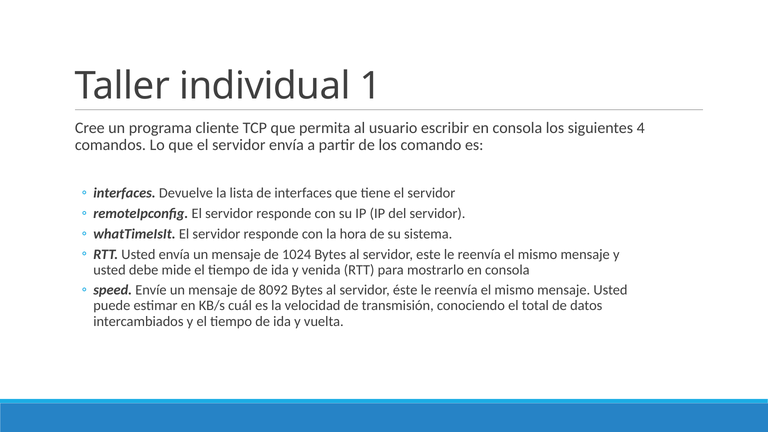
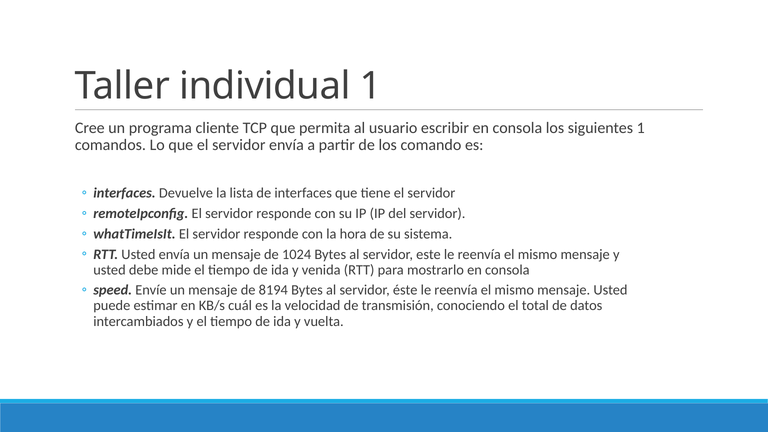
siguientes 4: 4 -> 1
8092: 8092 -> 8194
